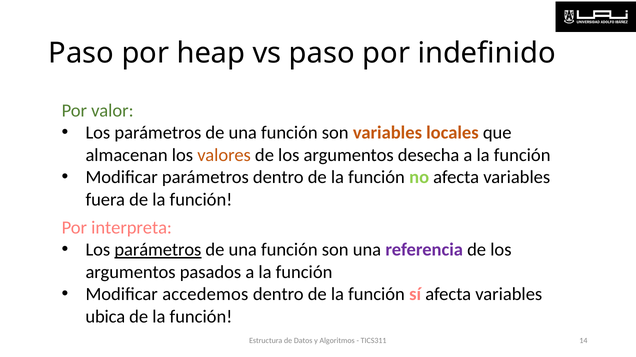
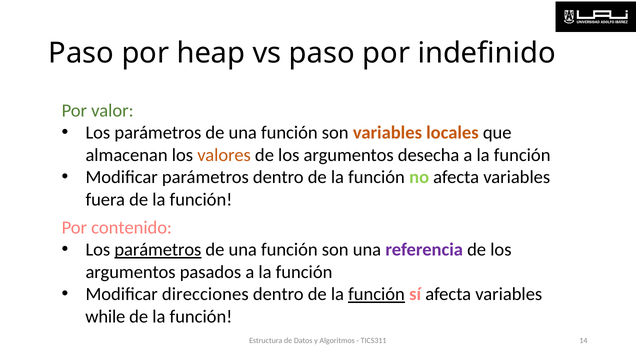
interpreta: interpreta -> contenido
accedemos: accedemos -> direcciones
función at (376, 295) underline: none -> present
ubica: ubica -> while
